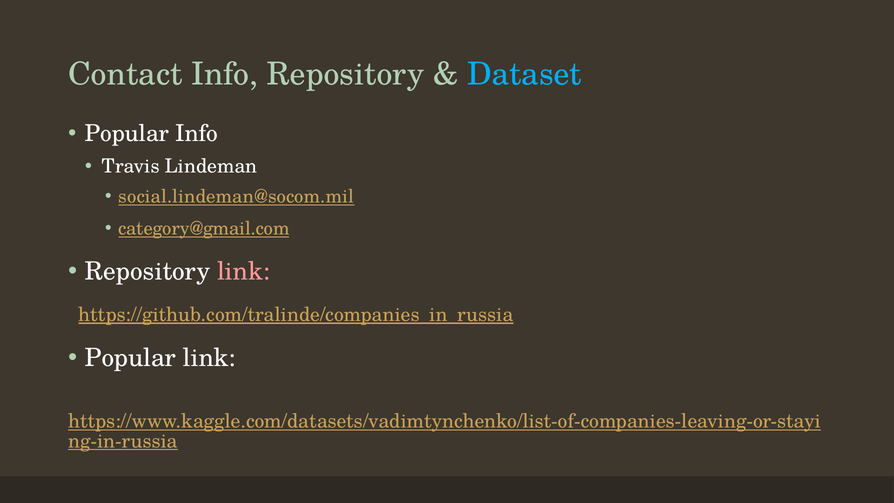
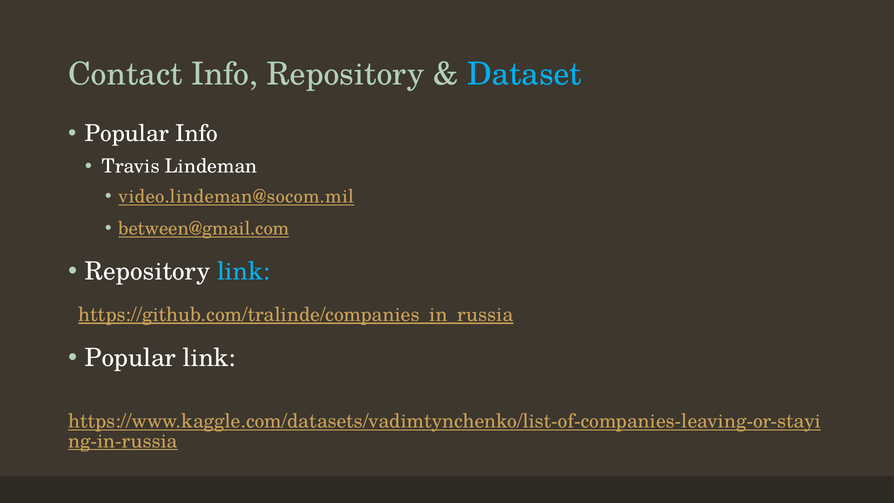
social.lindeman@socom.mil: social.lindeman@socom.mil -> video.lindeman@socom.mil
category@gmail.com: category@gmail.com -> between@gmail.com
link at (244, 271) colour: pink -> light blue
